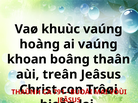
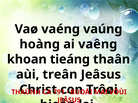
khuùc: khuùc -> vaéng
ai vaúng: vaúng -> vaêng
boâng: boâng -> tieáng
